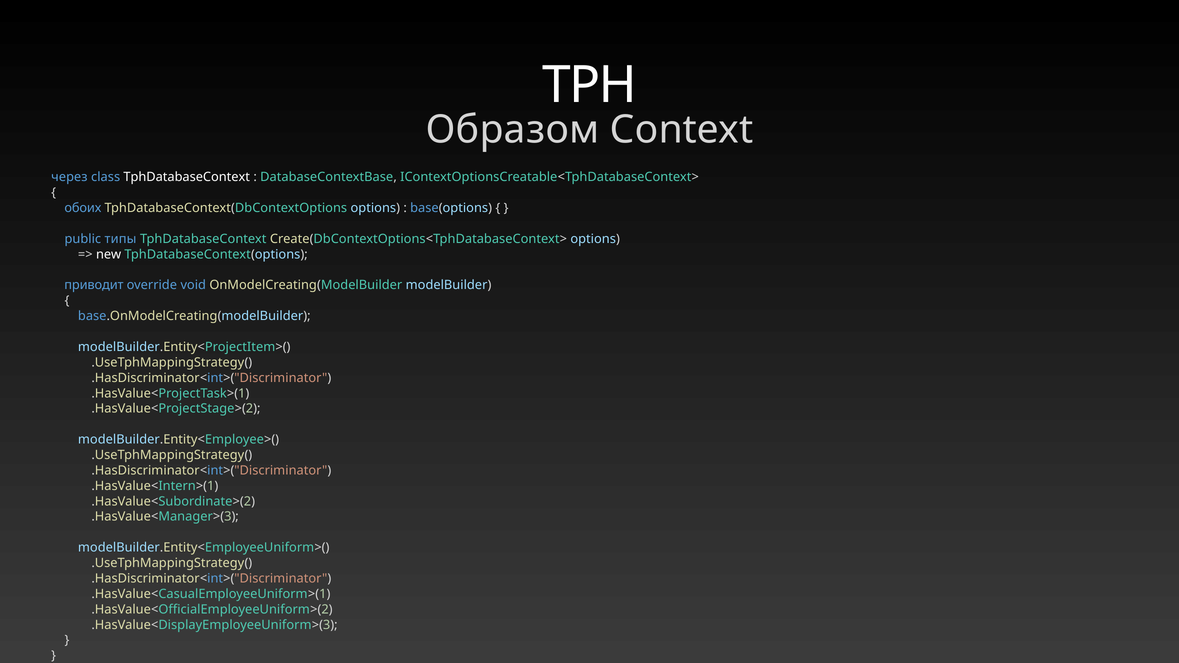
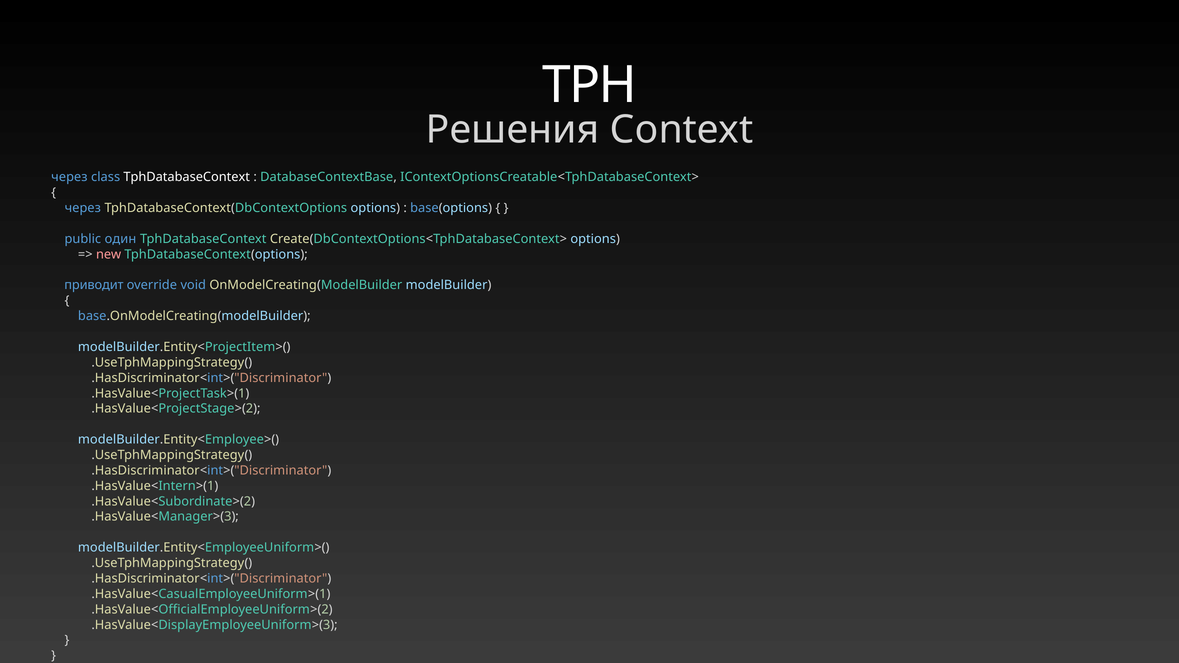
Образом: Образом -> Решения
обоих at (83, 208): обоих -> через
типы: типы -> один
new colour: white -> pink
